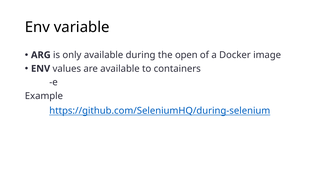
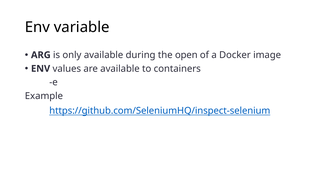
https://github.com/SeleniumHQ/during-selenium: https://github.com/SeleniumHQ/during-selenium -> https://github.com/SeleniumHQ/inspect-selenium
